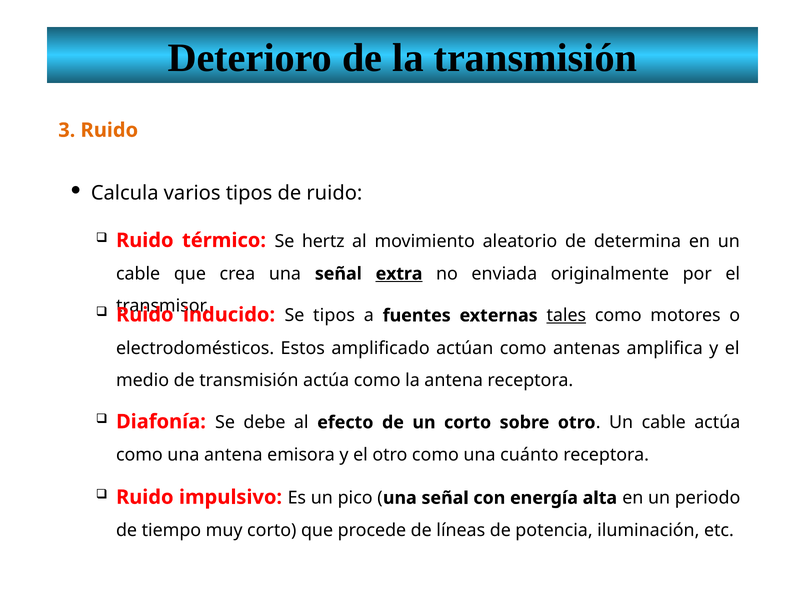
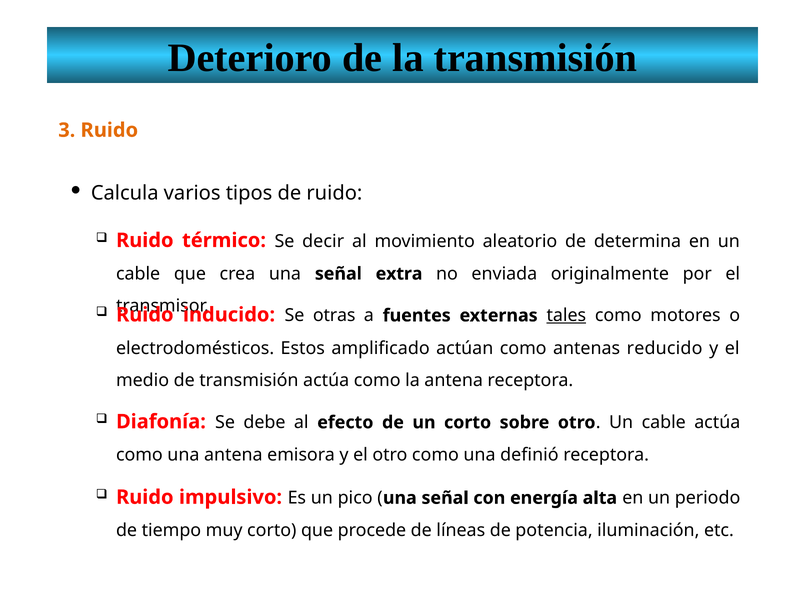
hertz: hertz -> decir
extra underline: present -> none
Se tipos: tipos -> otras
amplifica: amplifica -> reducido
cuánto: cuánto -> definió
